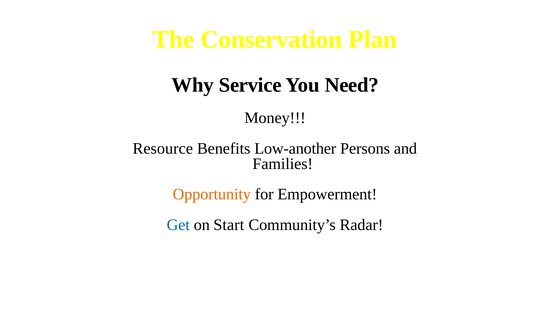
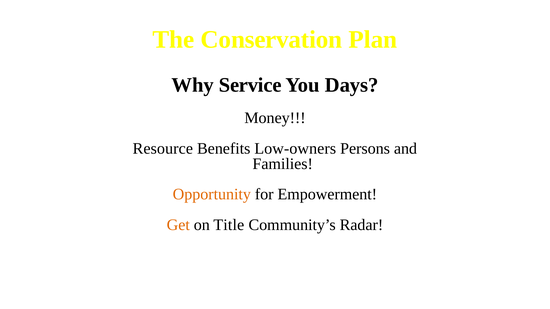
Need: Need -> Days
Low-another: Low-another -> Low-owners
Get colour: blue -> orange
Start: Start -> Title
